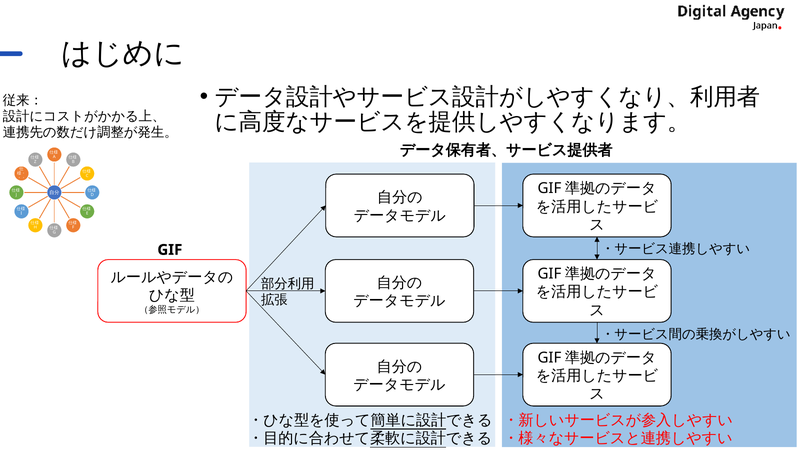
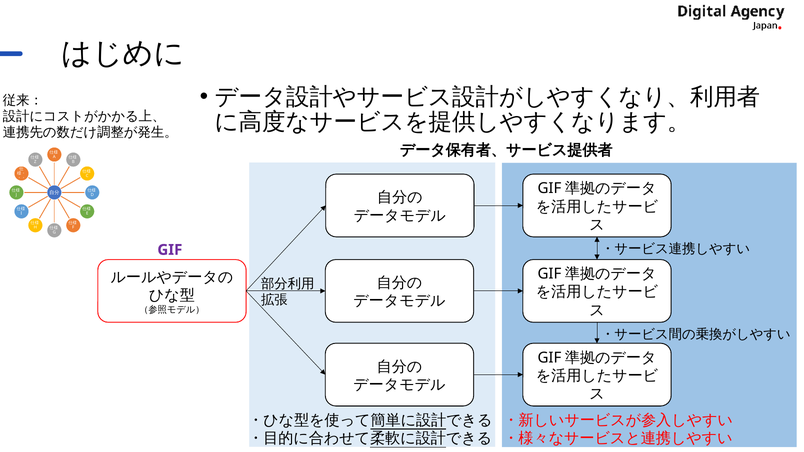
GIF colour: black -> purple
